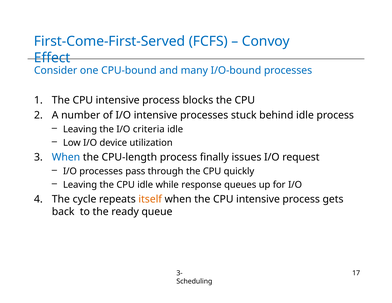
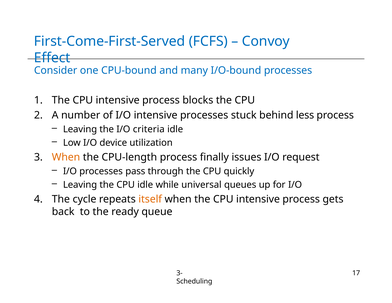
behind idle: idle -> less
When at (66, 157) colour: blue -> orange
response: response -> universal
